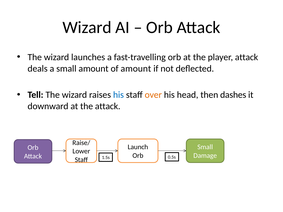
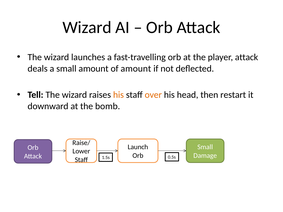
his at (118, 95) colour: blue -> orange
dashes: dashes -> restart
the attack: attack -> bomb
